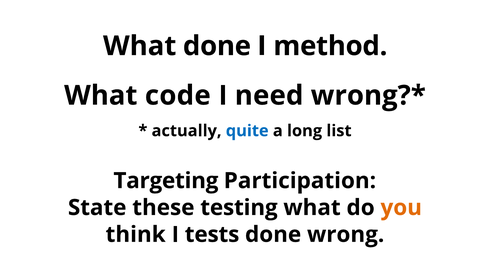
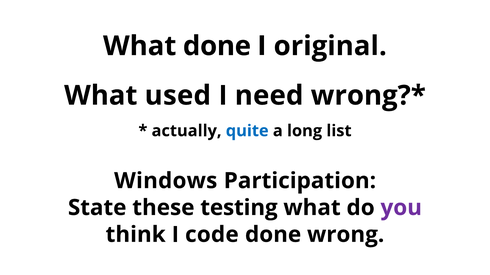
method: method -> original
code: code -> used
Targeting: Targeting -> Windows
you colour: orange -> purple
tests: tests -> code
